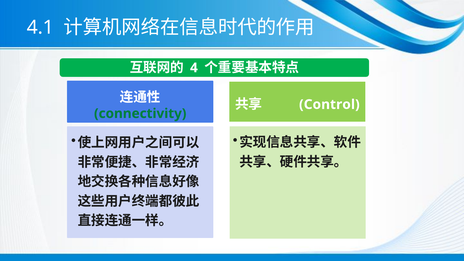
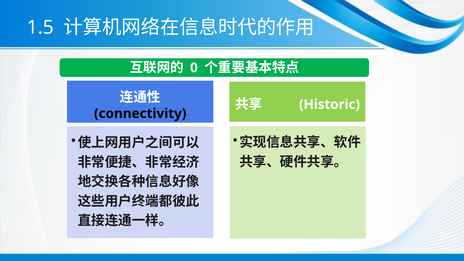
4.1: 4.1 -> 1.5
4: 4 -> 0
Control: Control -> Historic
connectivity colour: green -> black
